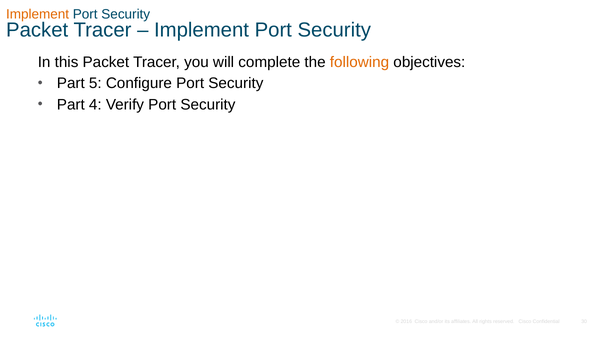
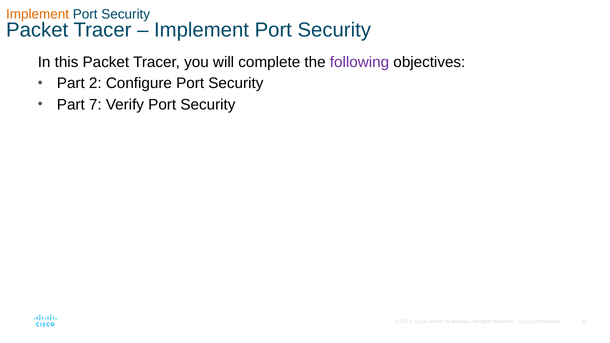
following colour: orange -> purple
5: 5 -> 2
4: 4 -> 7
